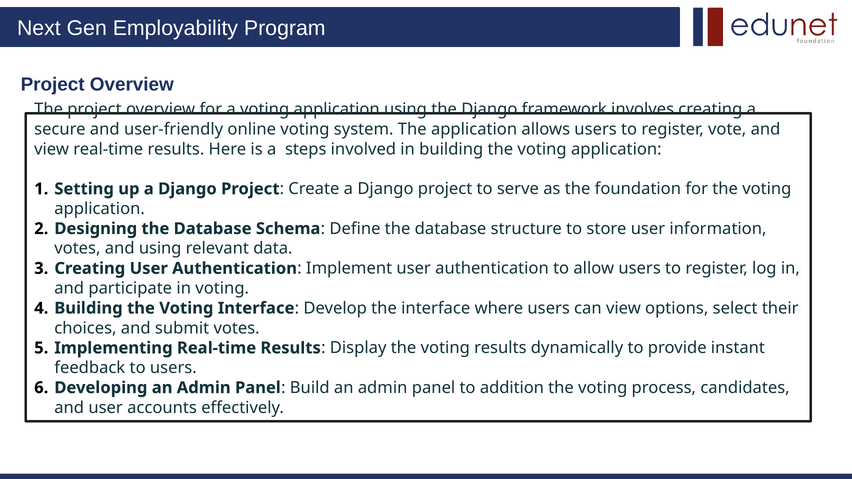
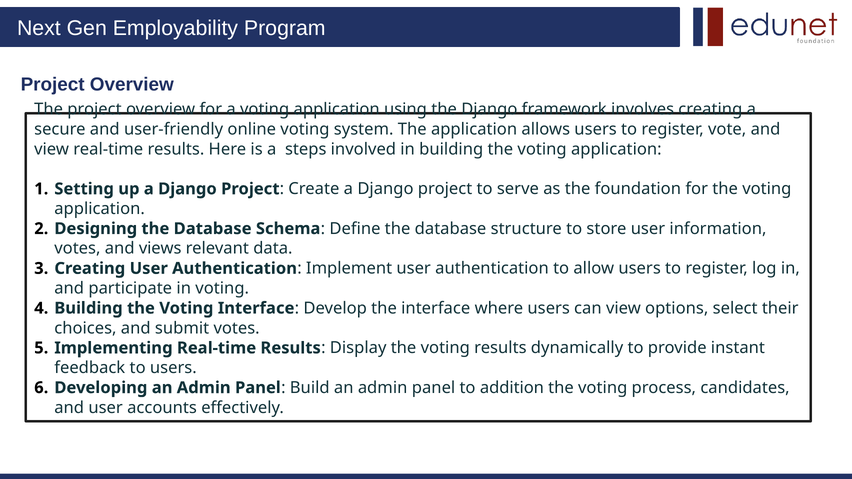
and using: using -> views
